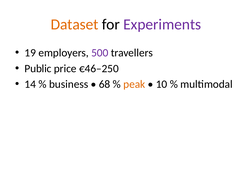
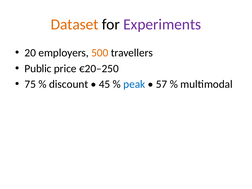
19: 19 -> 20
500 colour: purple -> orange
€46–250: €46–250 -> €20–250
14: 14 -> 75
business: business -> discount
68: 68 -> 45
peak colour: orange -> blue
10: 10 -> 57
